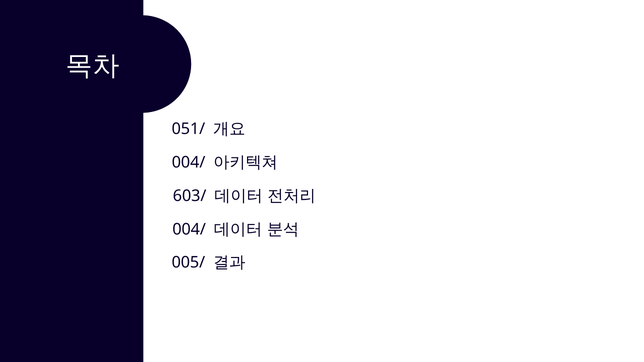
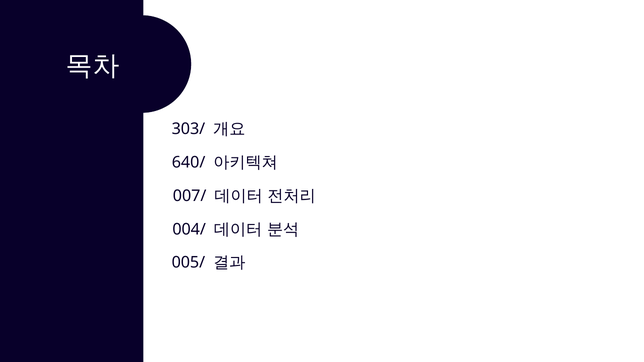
051/: 051/ -> 303/
004/ at (189, 163): 004/ -> 640/
603/: 603/ -> 007/
